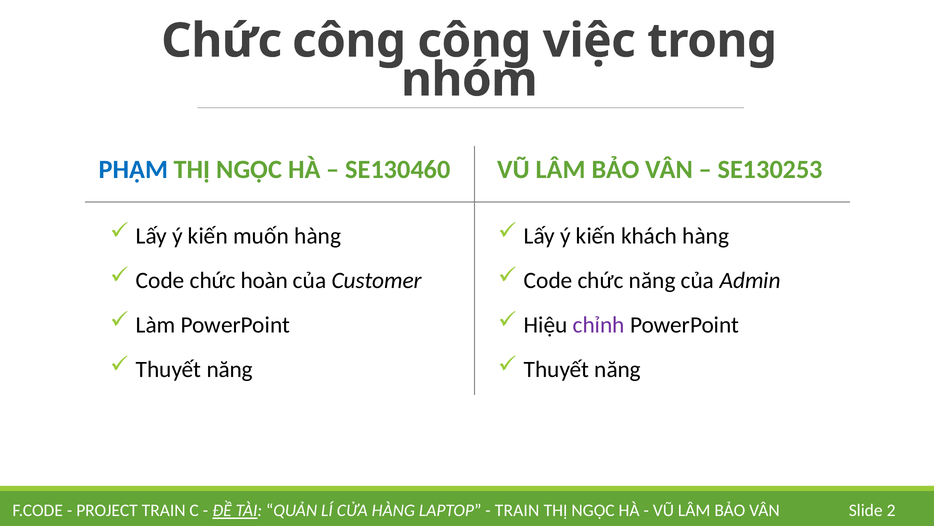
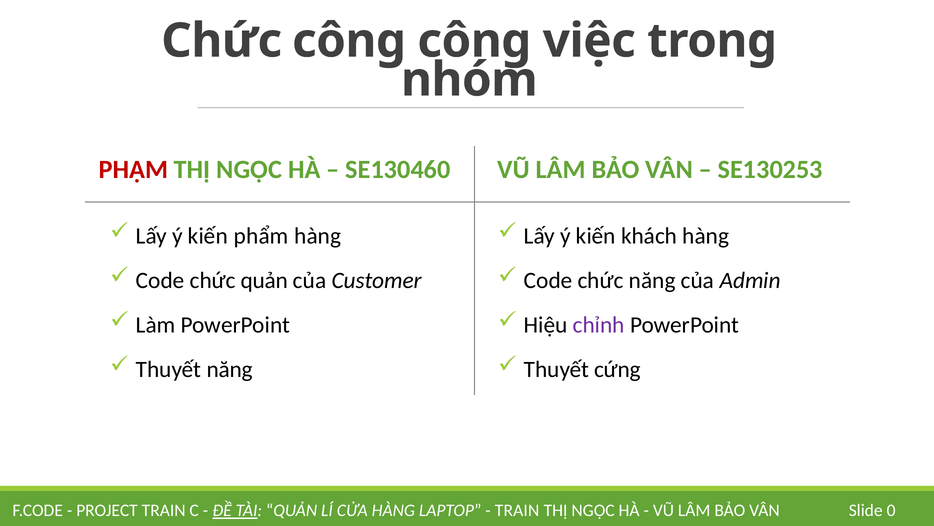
PHẠM colour: blue -> red
muốn: muốn -> phẩm
chức hoàn: hoàn -> quản
năng at (618, 369): năng -> cứng
2: 2 -> 0
